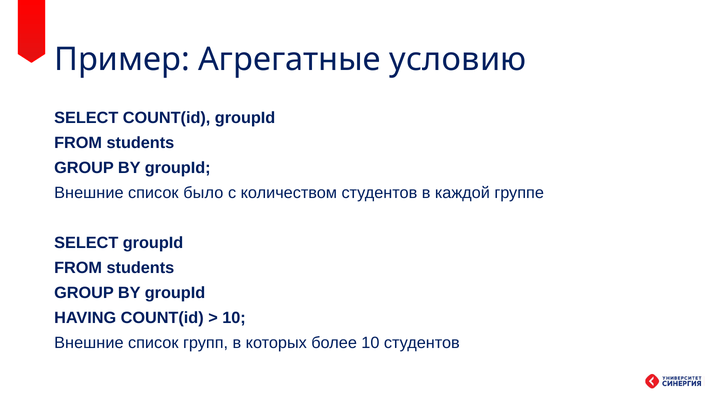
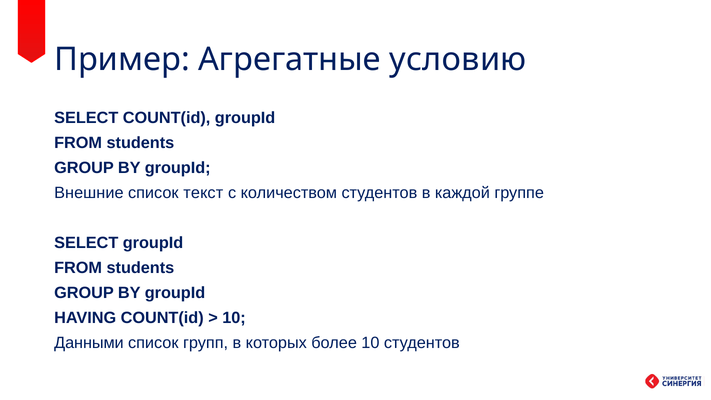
было: было -> текст
Внешние at (89, 343): Внешние -> Данными
